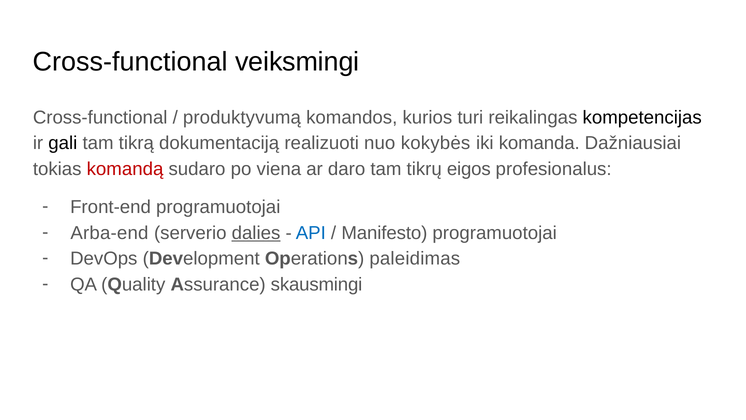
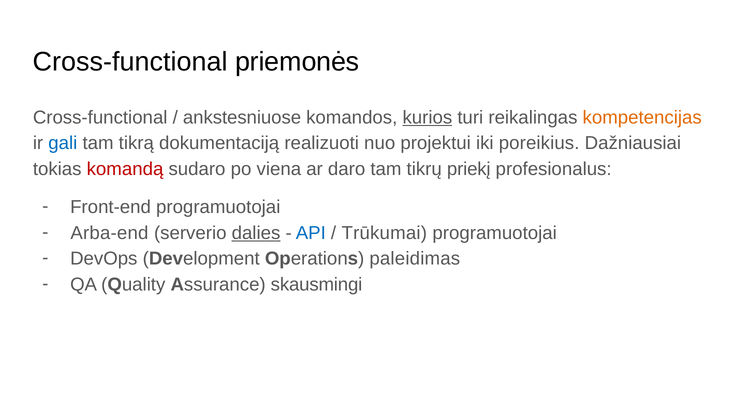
veiksmingi: veiksmingi -> priemonės
produktyvumą: produktyvumą -> ankstesniuose
kurios underline: none -> present
kompetencijas colour: black -> orange
gali colour: black -> blue
kokybės: kokybės -> projektui
komanda: komanda -> poreikius
eigos: eigos -> priekį
Manifesto: Manifesto -> Trūkumai
